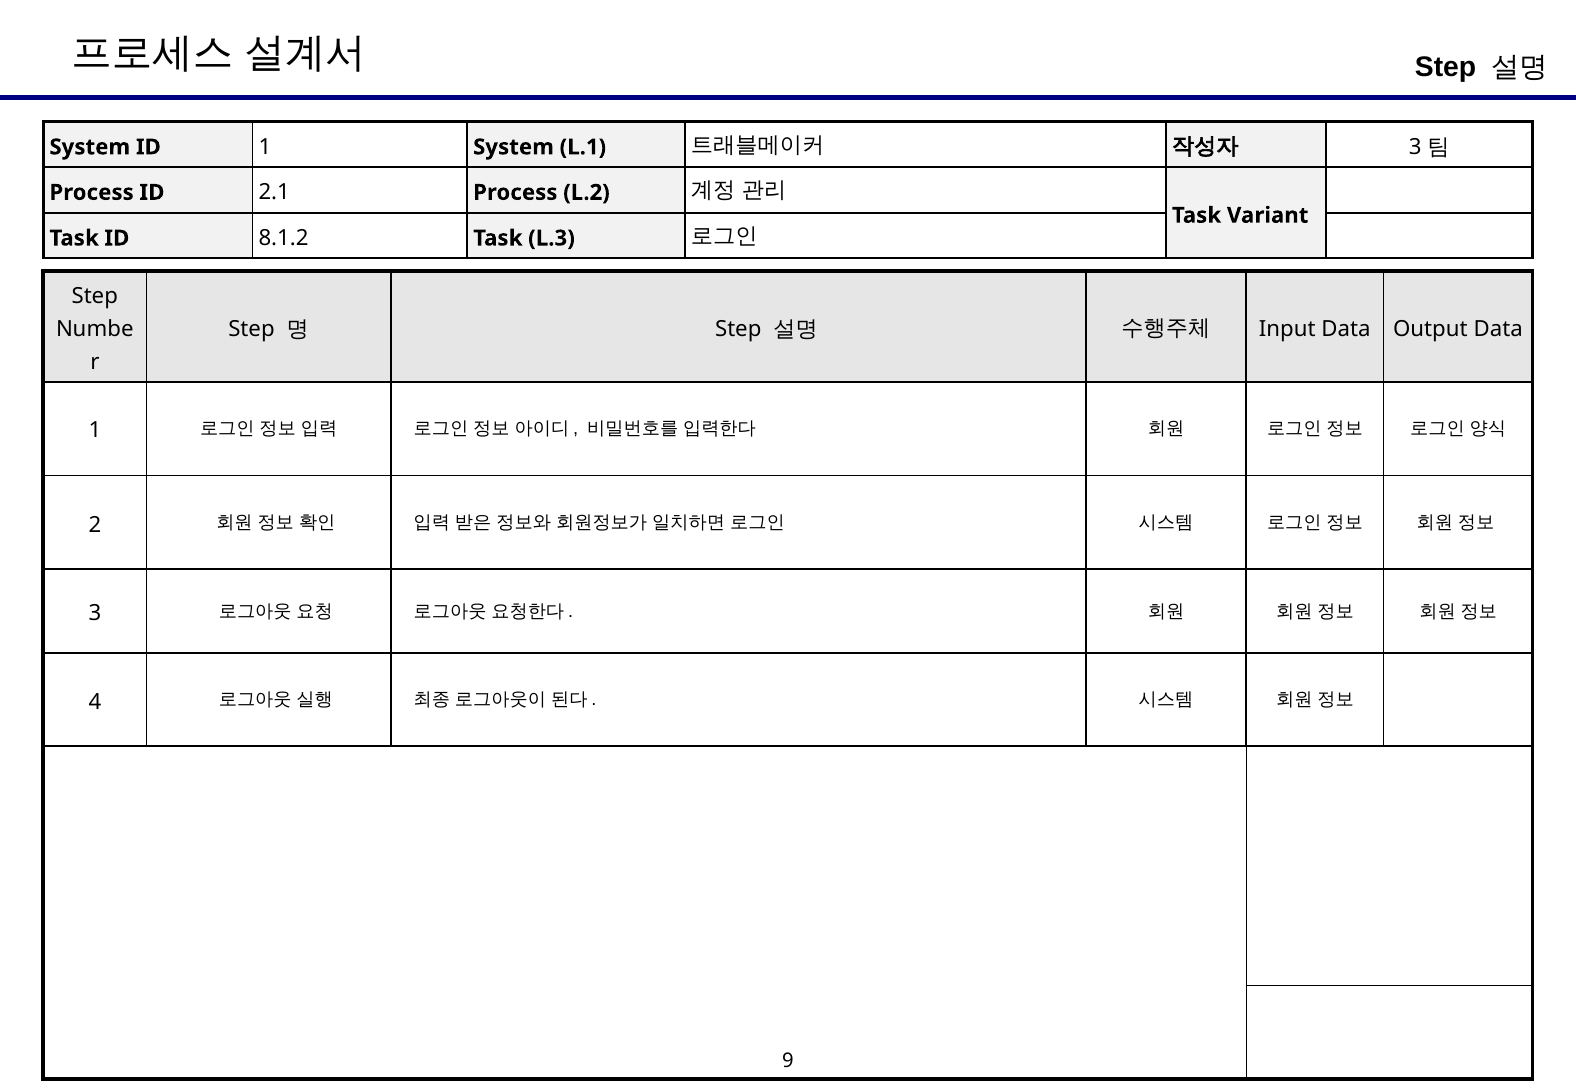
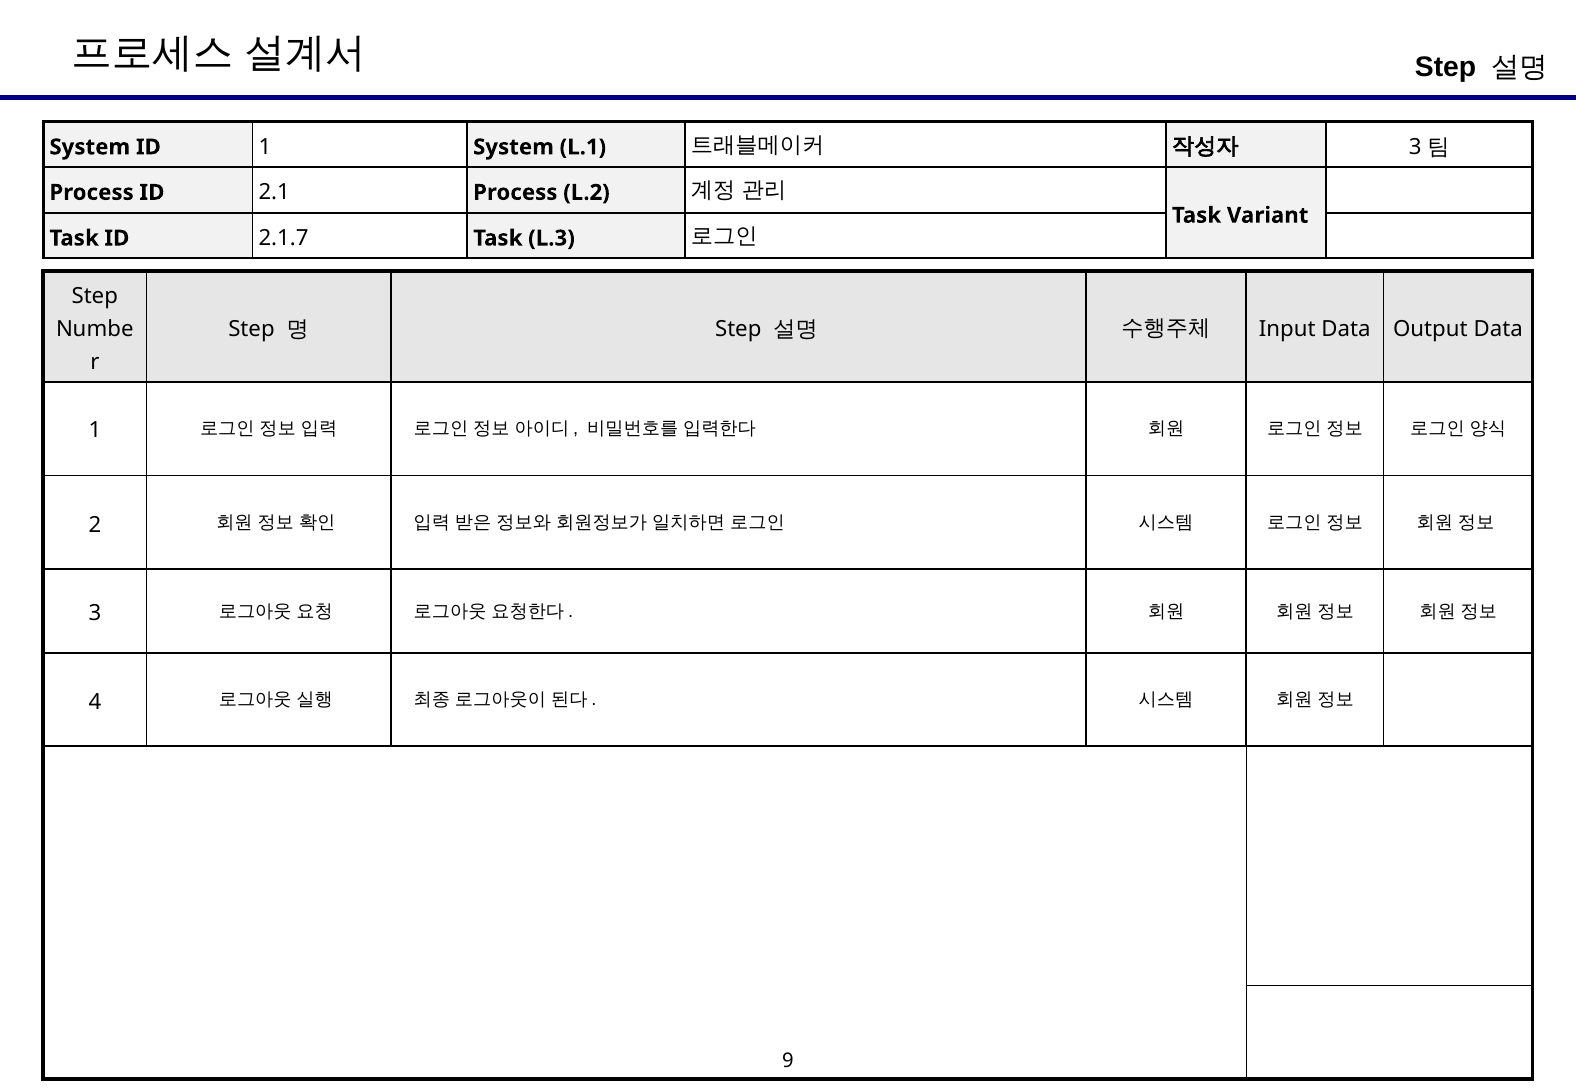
8.1.2: 8.1.2 -> 2.1.7
